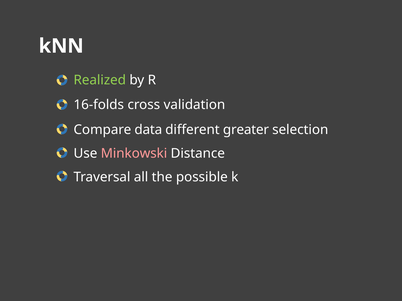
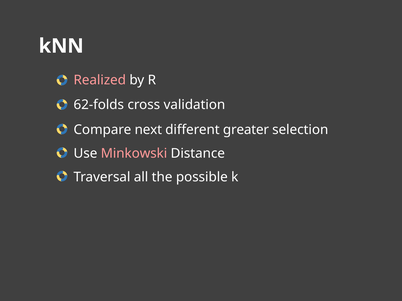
Realized colour: light green -> pink
16-folds: 16-folds -> 62-folds
data: data -> next
